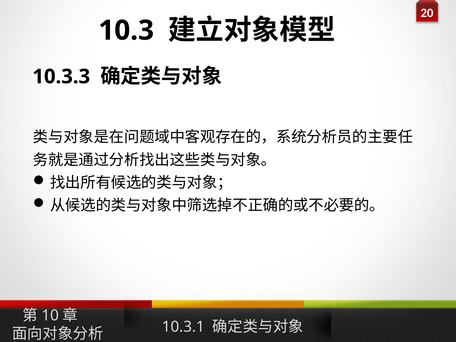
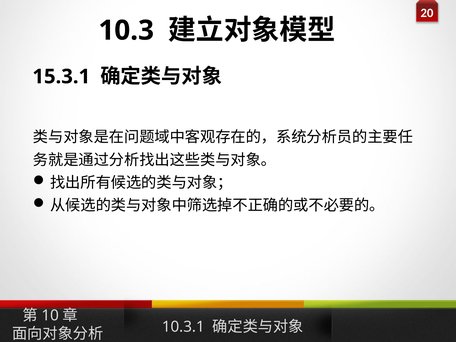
10.3.3: 10.3.3 -> 15.3.1
